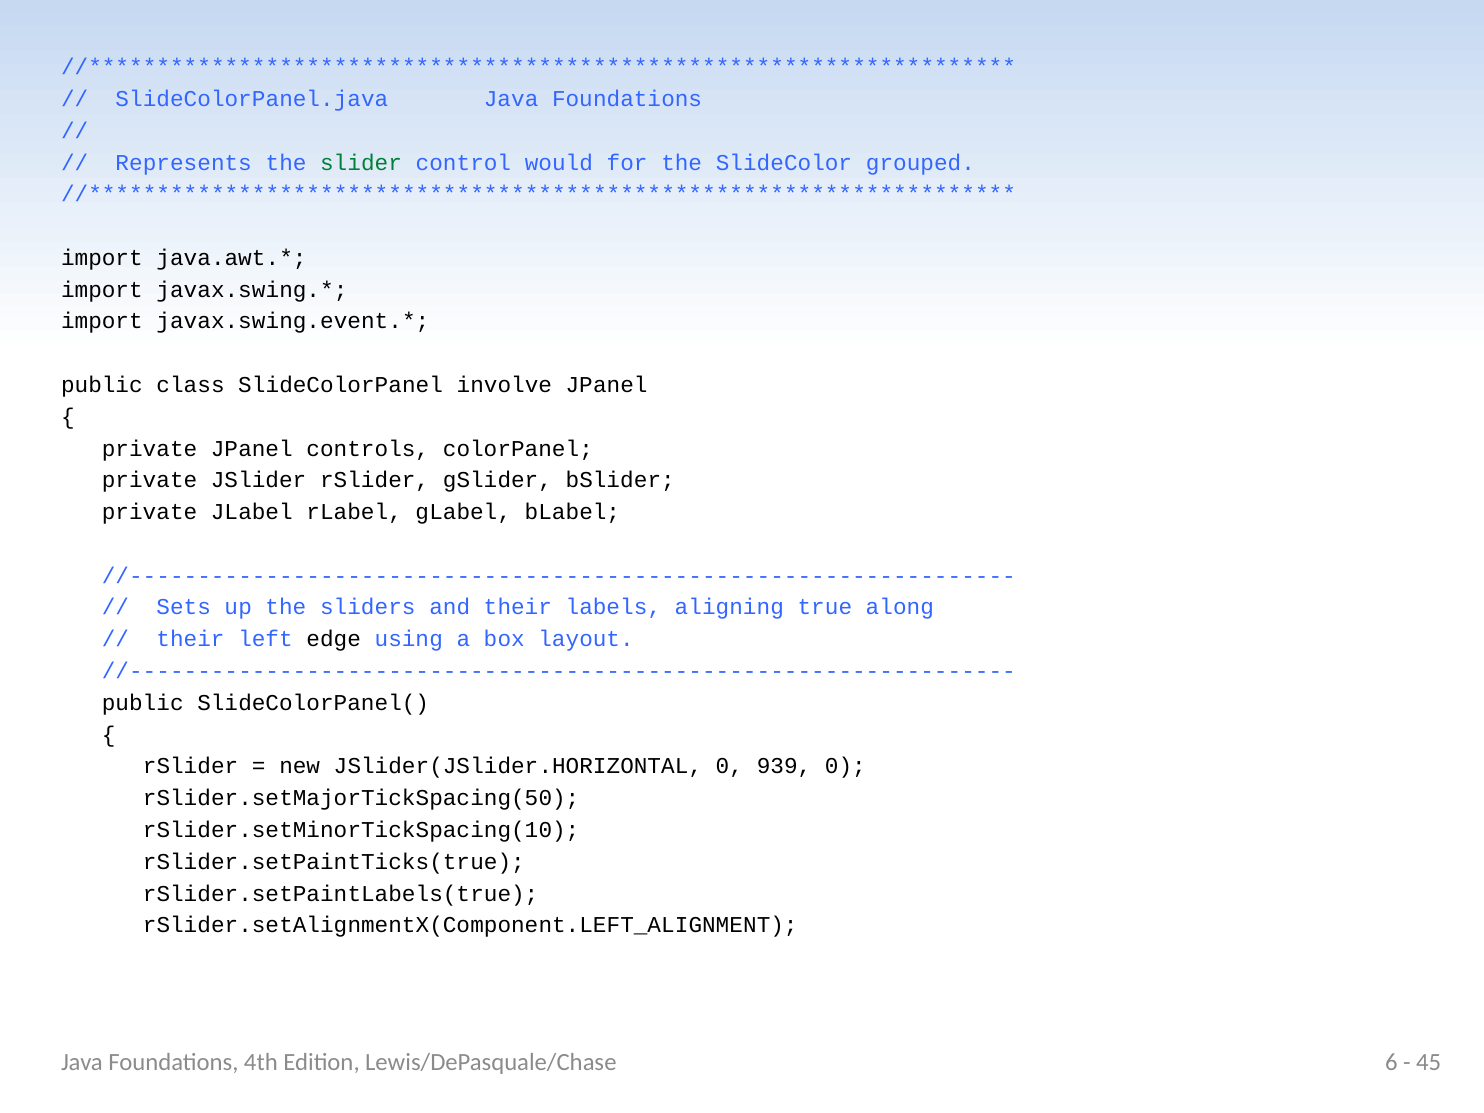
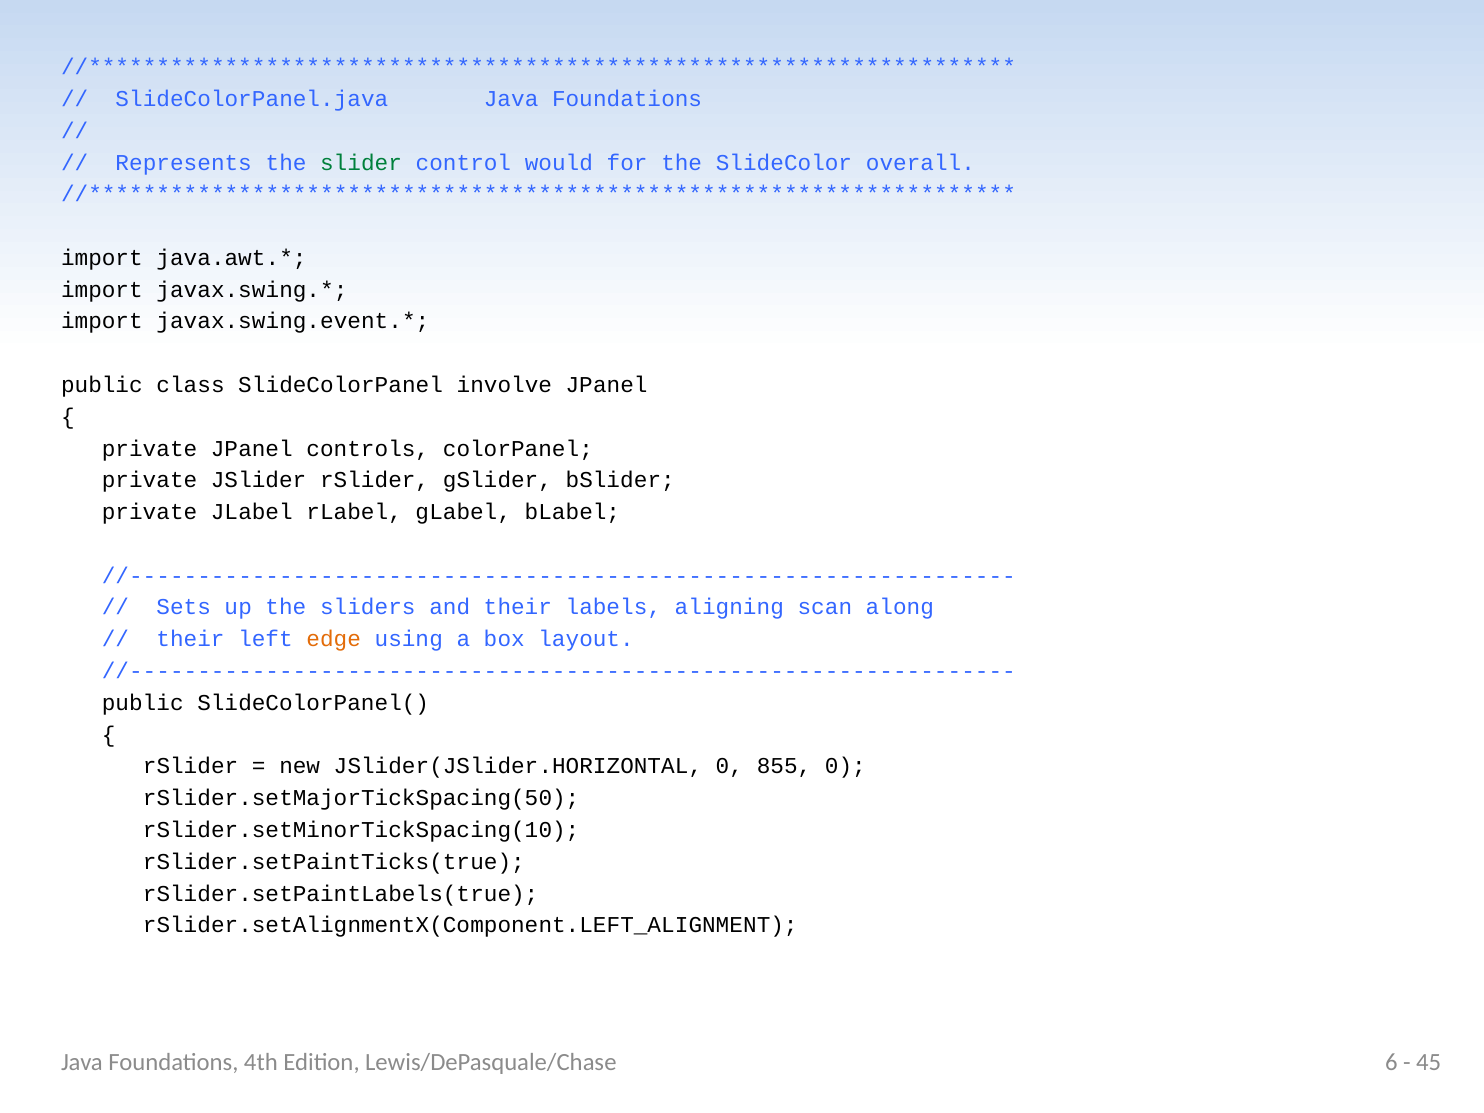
grouped: grouped -> overall
true: true -> scan
edge colour: black -> orange
939: 939 -> 855
